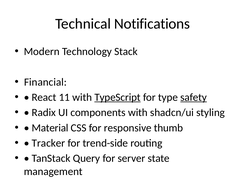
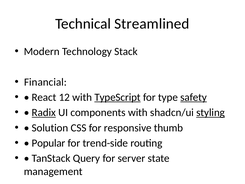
Notifications: Notifications -> Streamlined
11: 11 -> 12
Radix underline: none -> present
styling underline: none -> present
Material: Material -> Solution
Tracker: Tracker -> Popular
